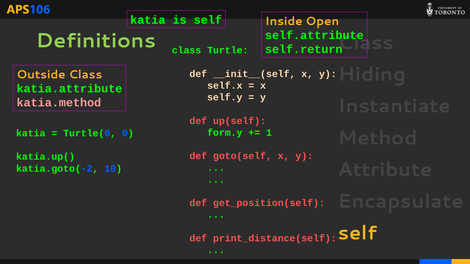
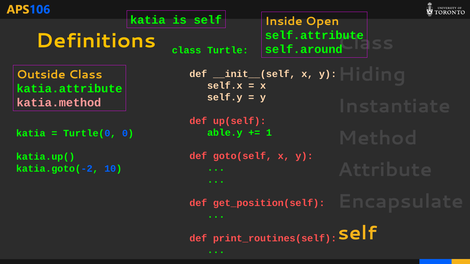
Definitions colour: light green -> yellow
self.return: self.return -> self.around
form.y: form.y -> able.y
print_distance(self: print_distance(self -> print_routines(self
